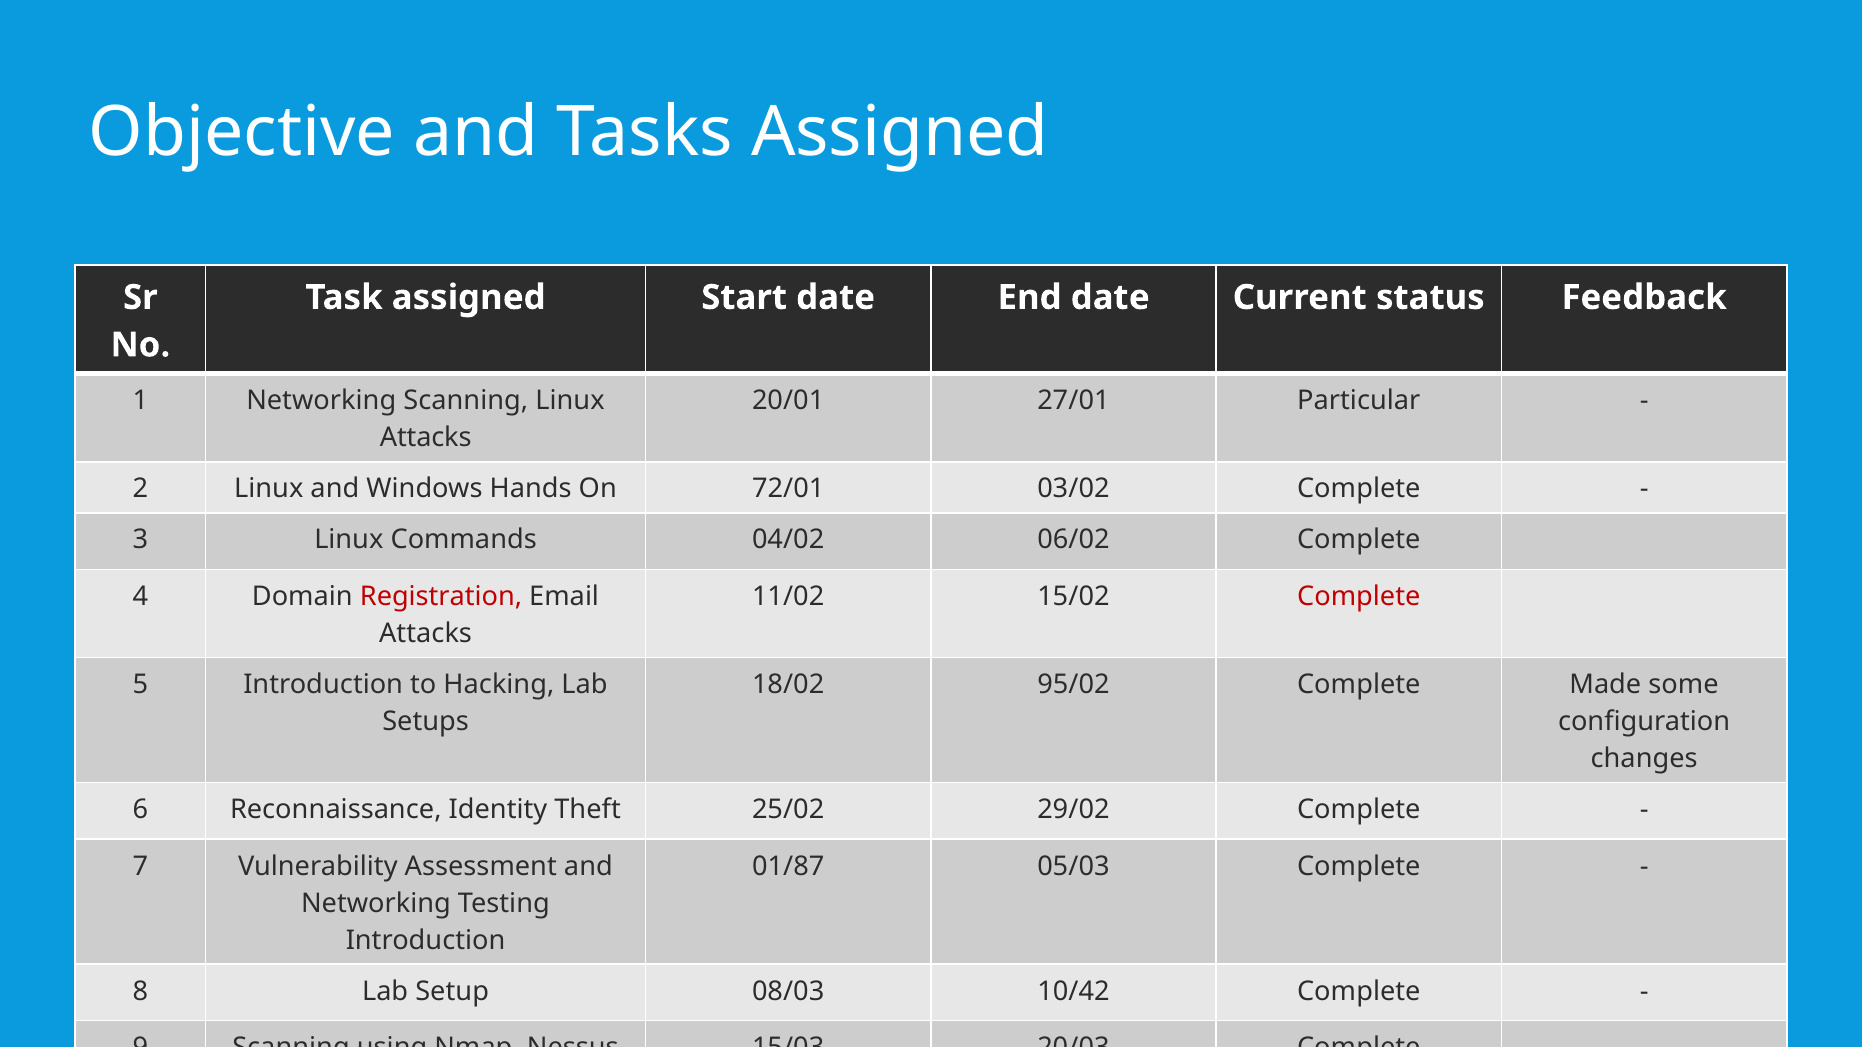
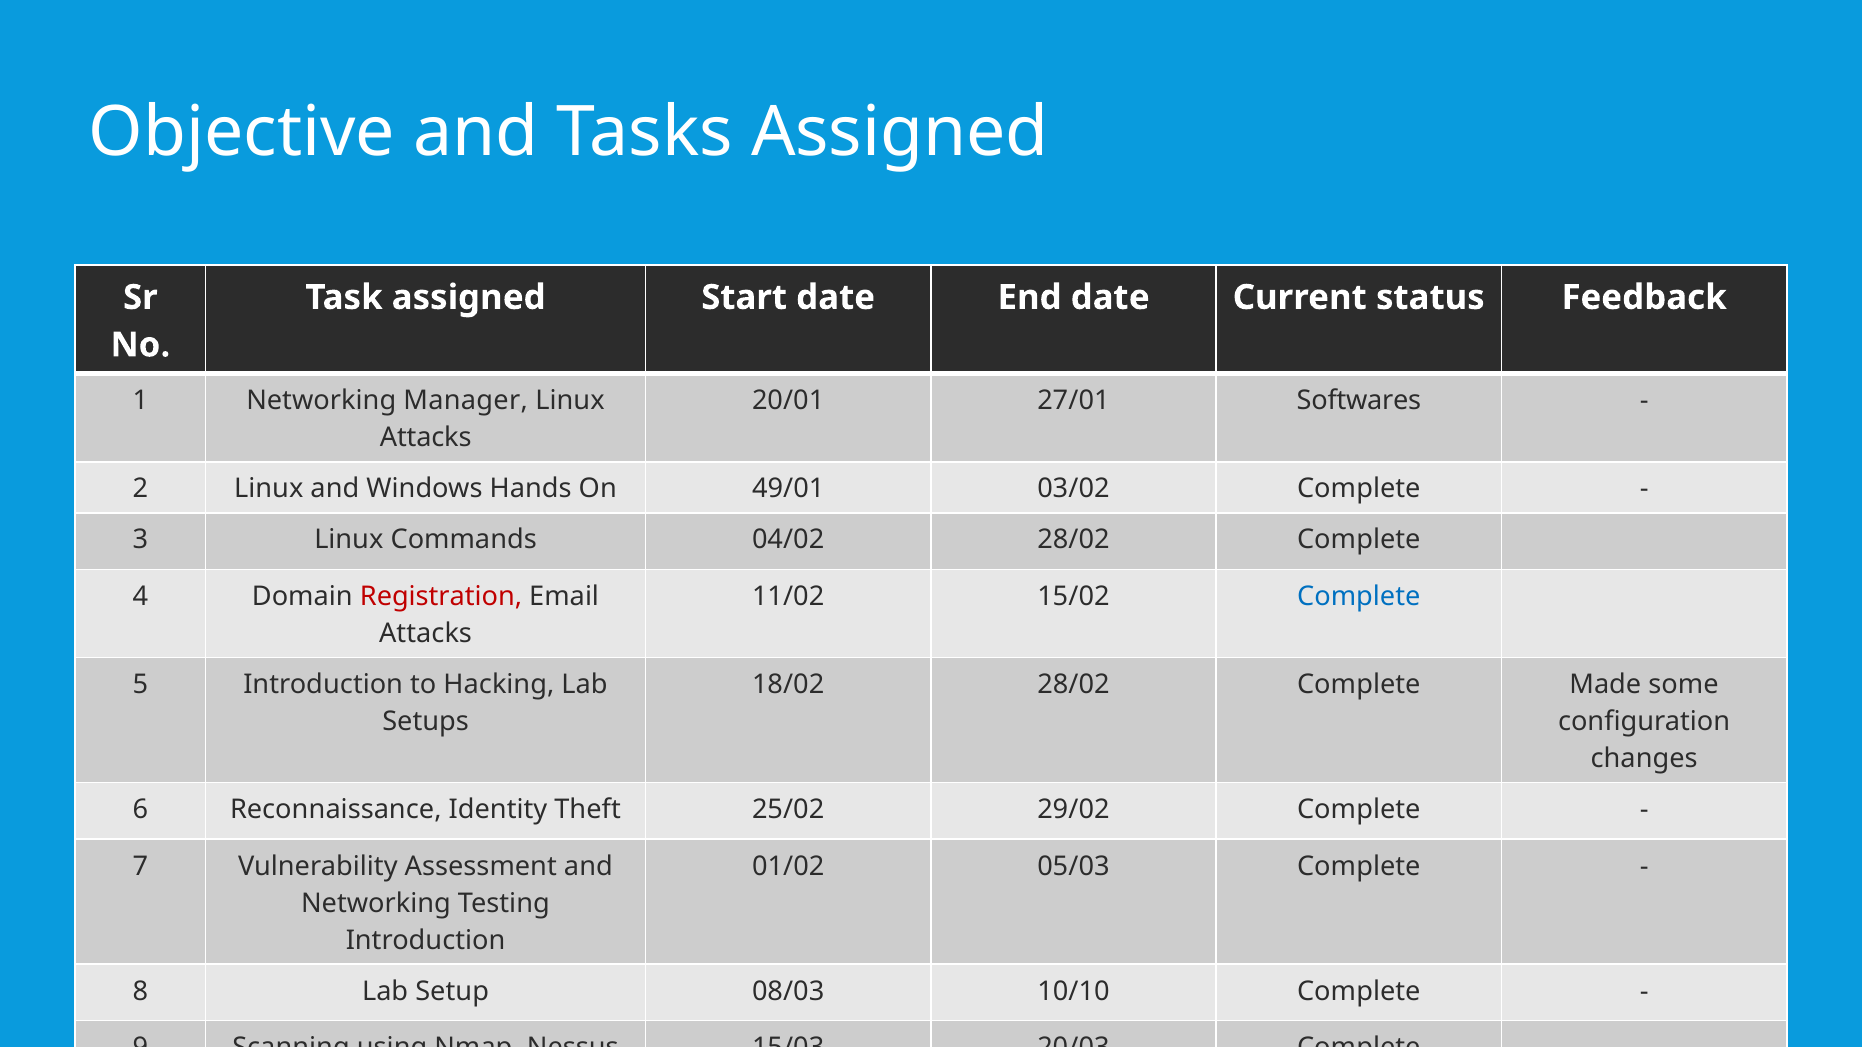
Networking Scanning: Scanning -> Manager
Particular: Particular -> Softwares
72/01: 72/01 -> 49/01
04/02 06/02: 06/02 -> 28/02
Complete at (1359, 597) colour: red -> blue
18/02 95/02: 95/02 -> 28/02
01/87: 01/87 -> 01/02
10/42: 10/42 -> 10/10
